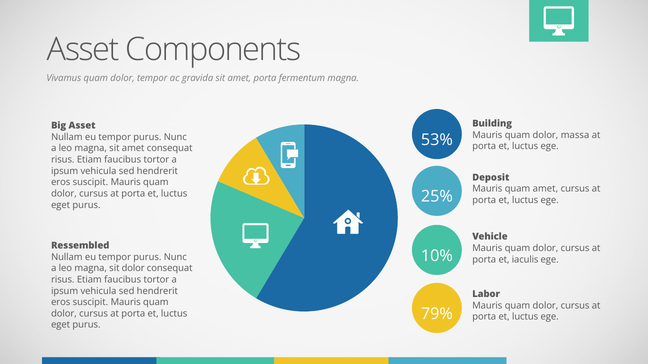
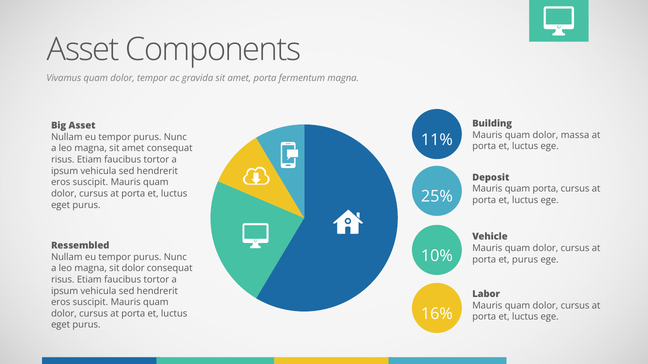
53%: 53% -> 11%
quam amet: amet -> porta
et iaculis: iaculis -> purus
79%: 79% -> 16%
